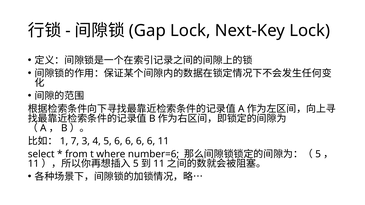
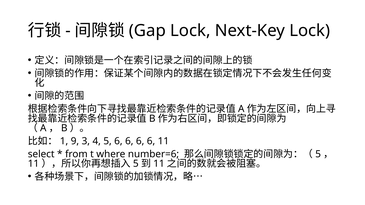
7: 7 -> 9
